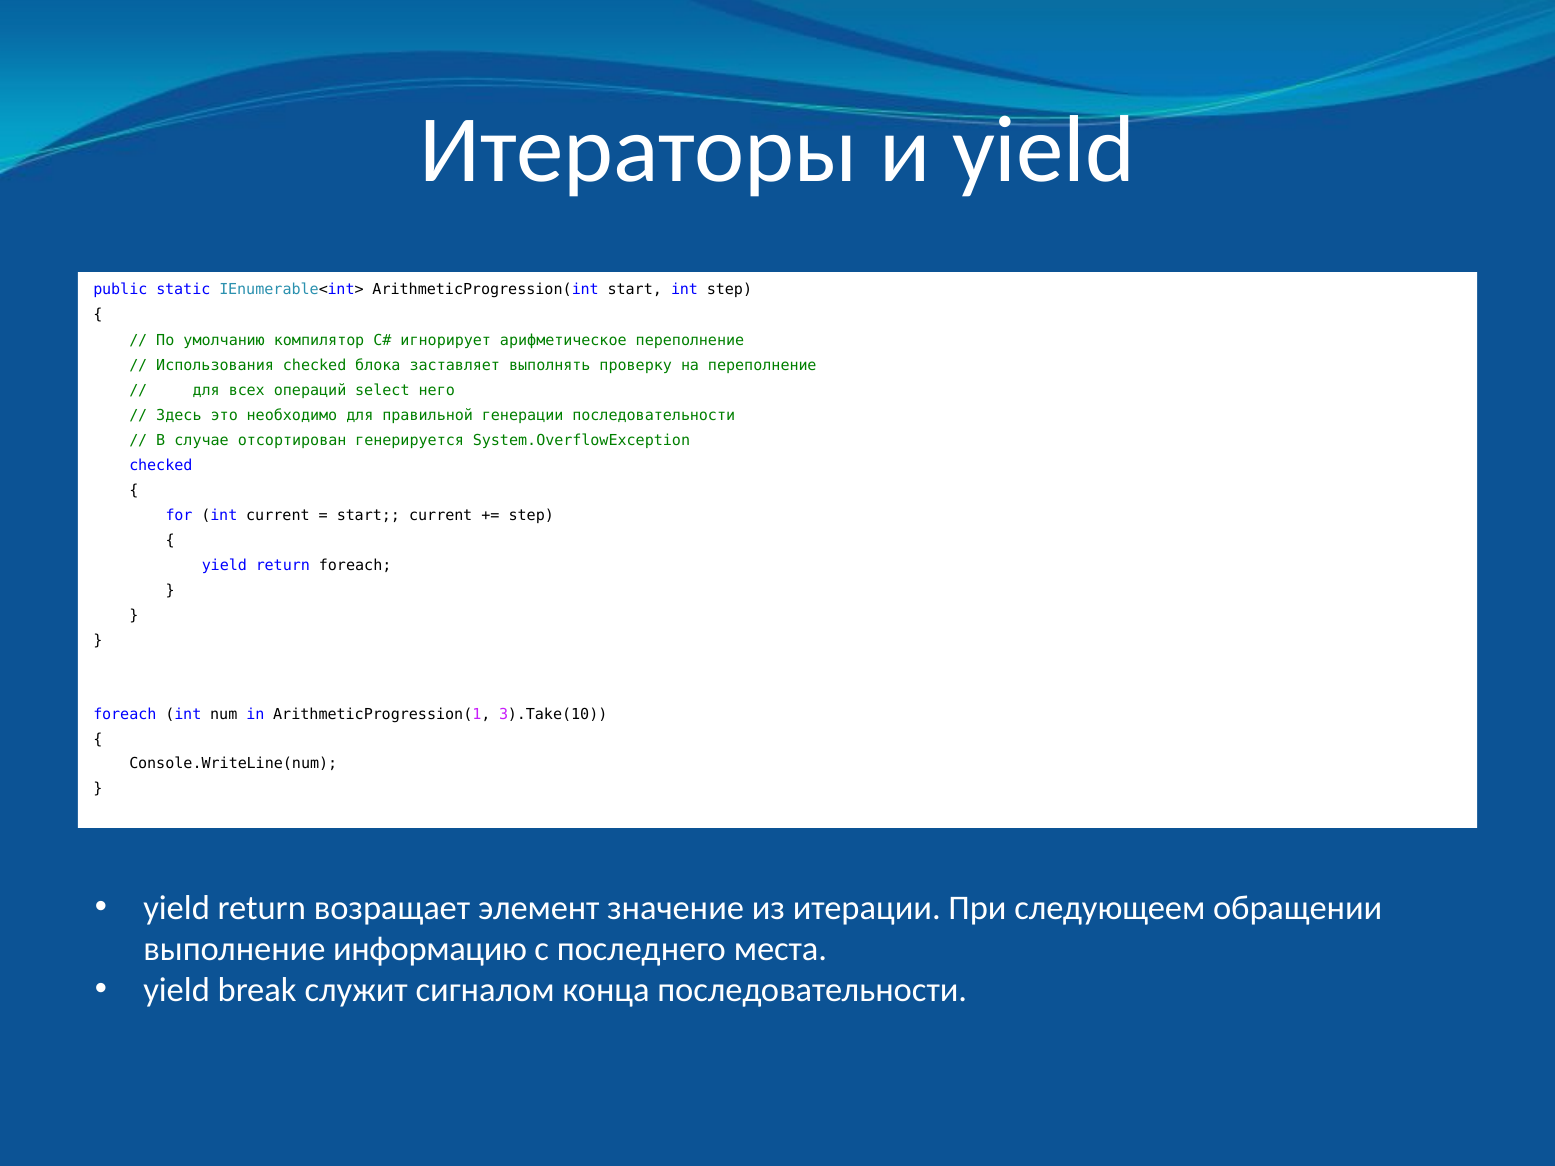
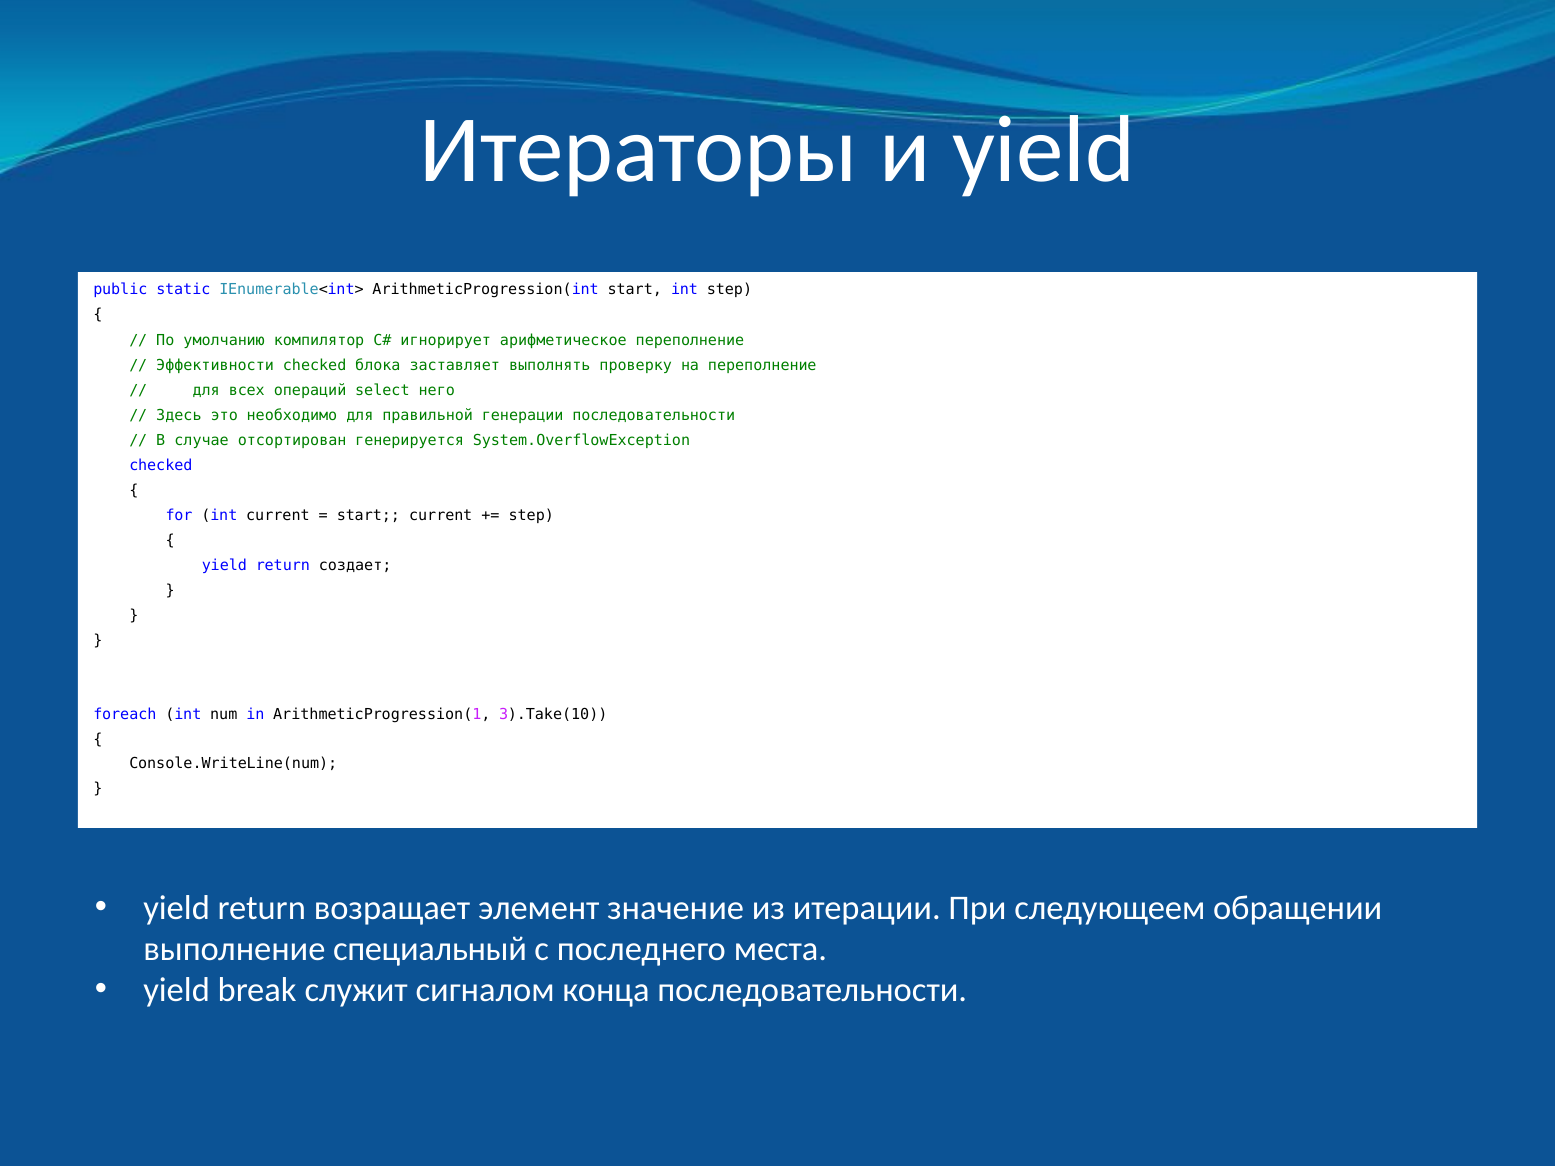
Использования: Использования -> Эффективности
return foreach: foreach -> создает
информацию: информацию -> специальный
